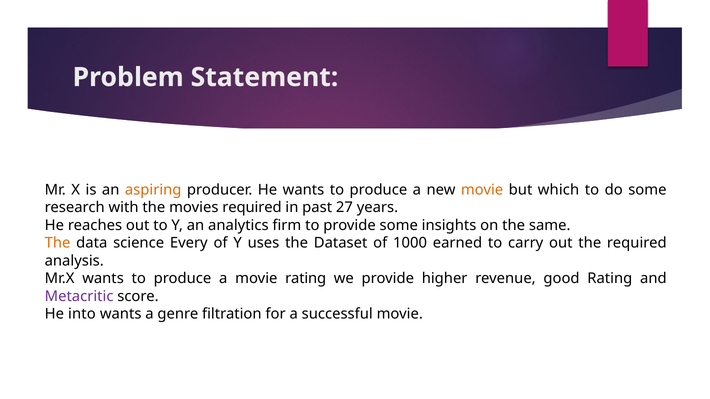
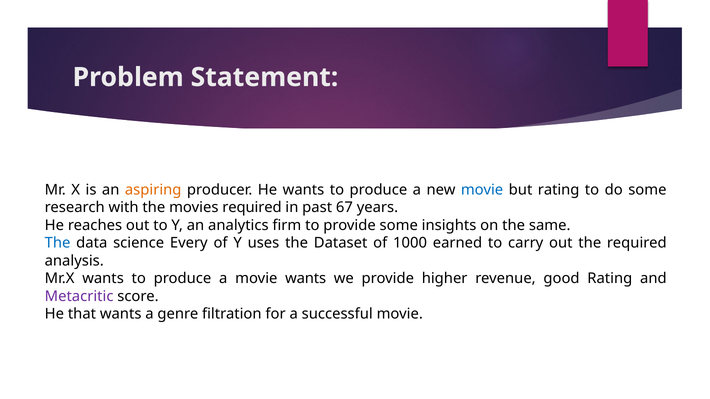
movie at (482, 190) colour: orange -> blue
but which: which -> rating
27: 27 -> 67
The at (58, 243) colour: orange -> blue
movie rating: rating -> wants
into: into -> that
